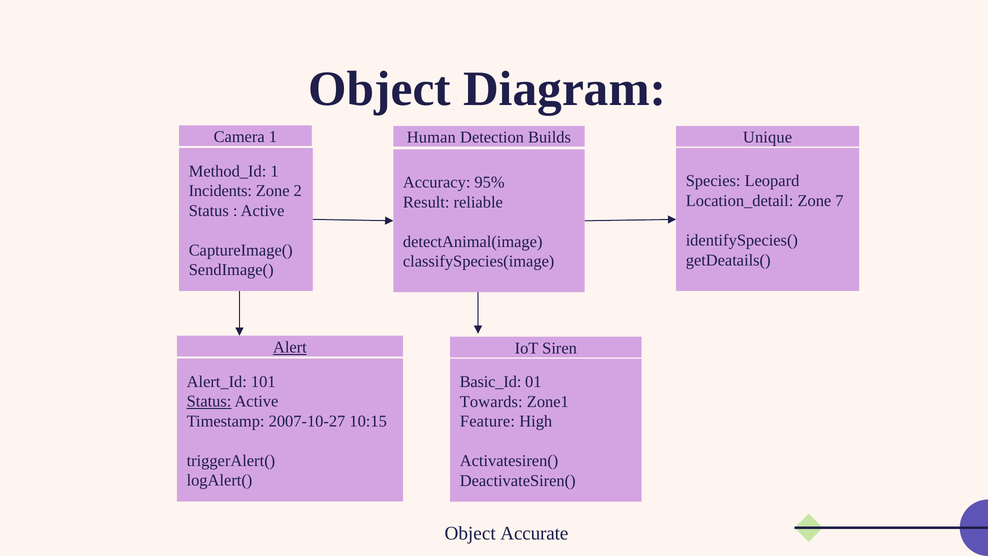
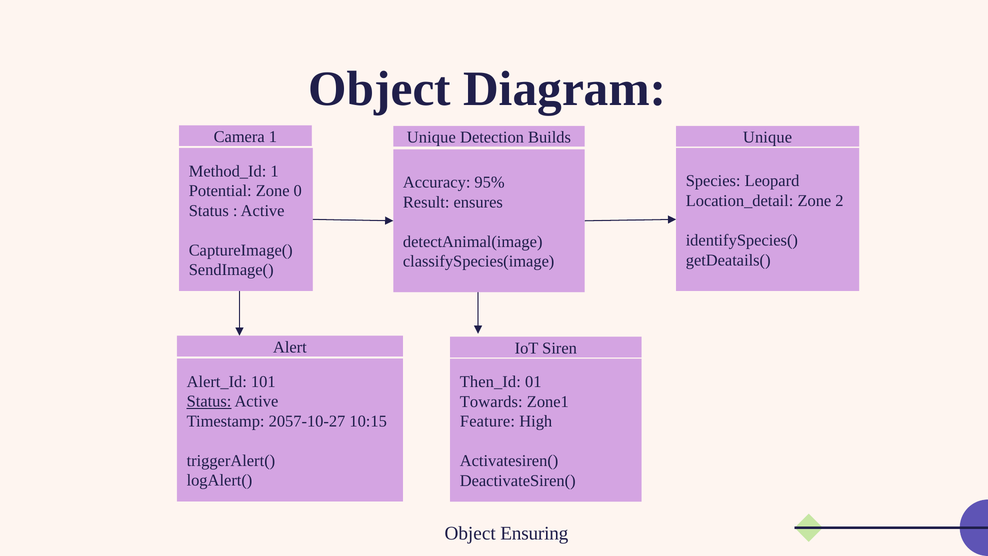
Human at (431, 137): Human -> Unique
Incidents: Incidents -> Potential
2: 2 -> 0
7: 7 -> 2
reliable: reliable -> ensures
Alert underline: present -> none
Basic_Id: Basic_Id -> Then_Id
2007-10-27: 2007-10-27 -> 2057-10-27
Accurate: Accurate -> Ensuring
